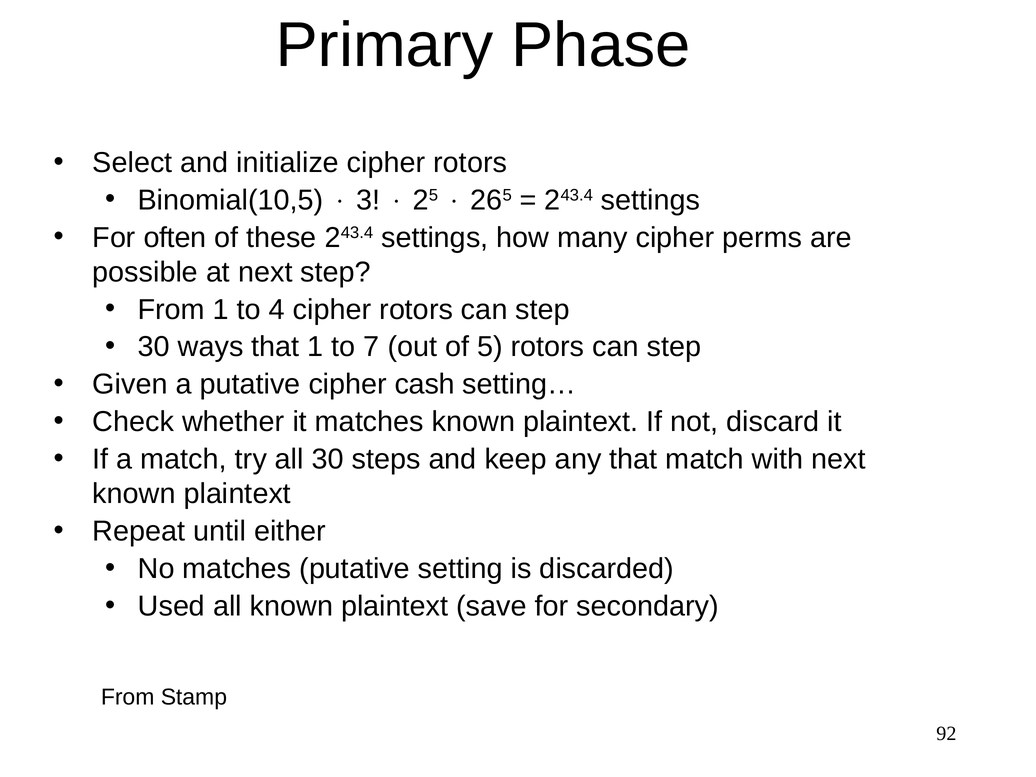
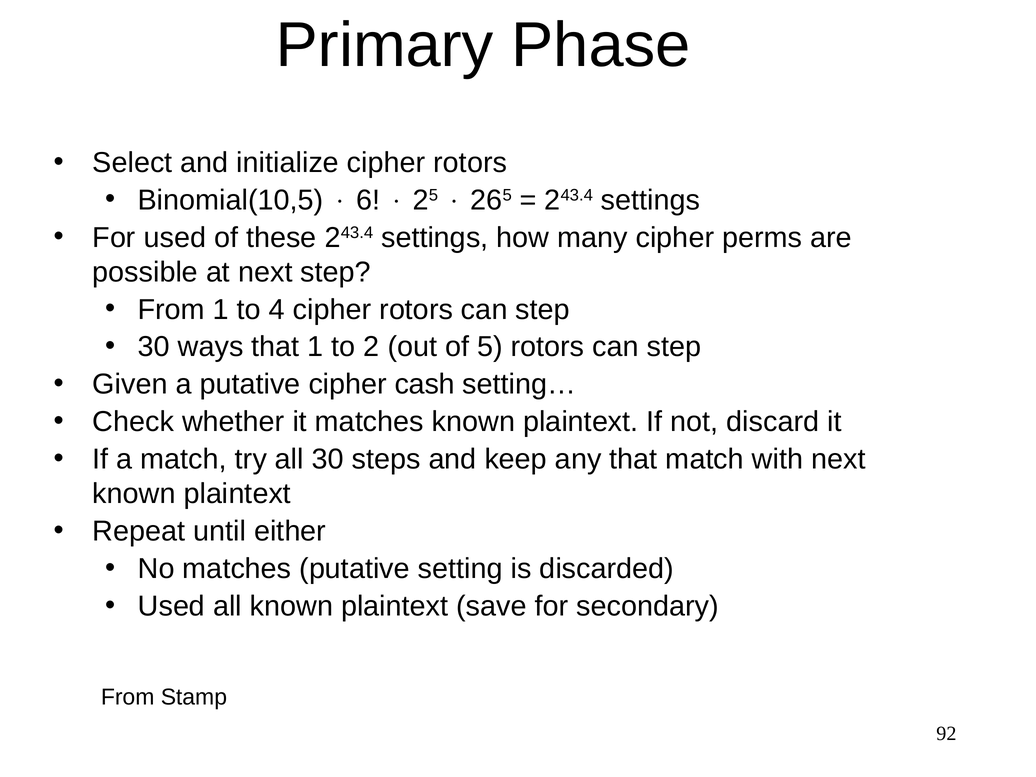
3: 3 -> 6
For often: often -> used
7: 7 -> 2
